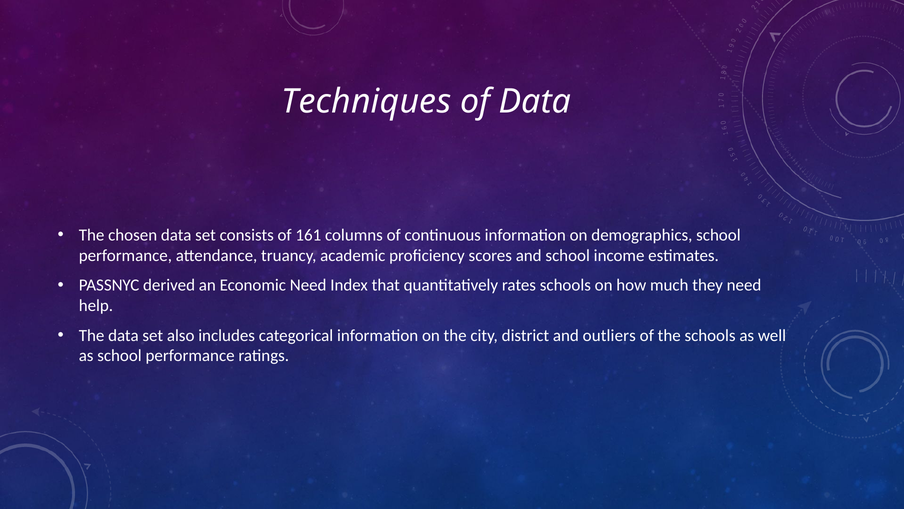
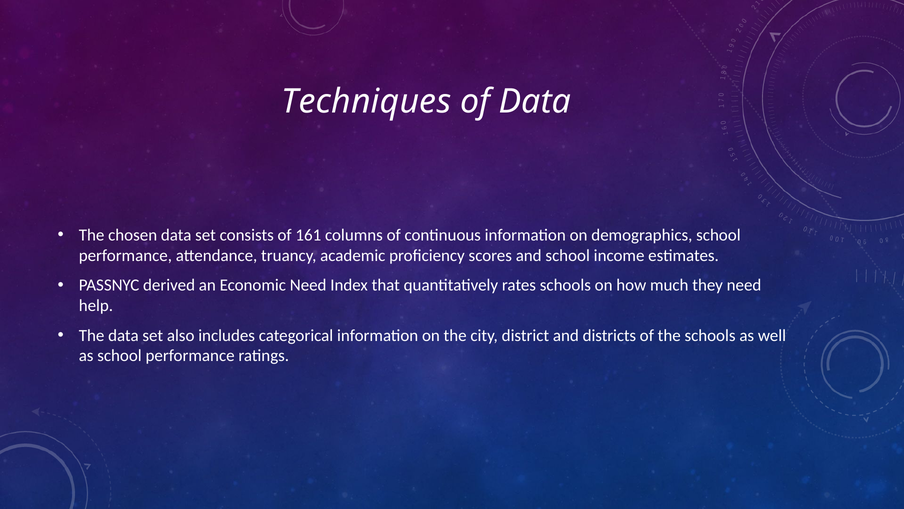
outliers: outliers -> districts
